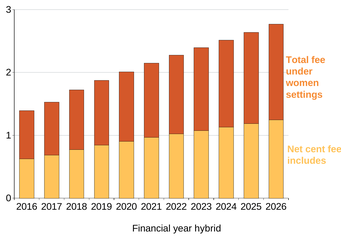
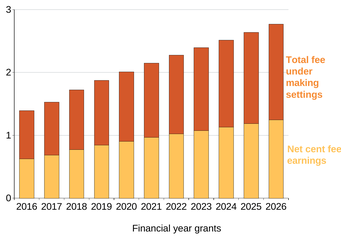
women: women -> making
includes: includes -> earnings
hybrid: hybrid -> grants
